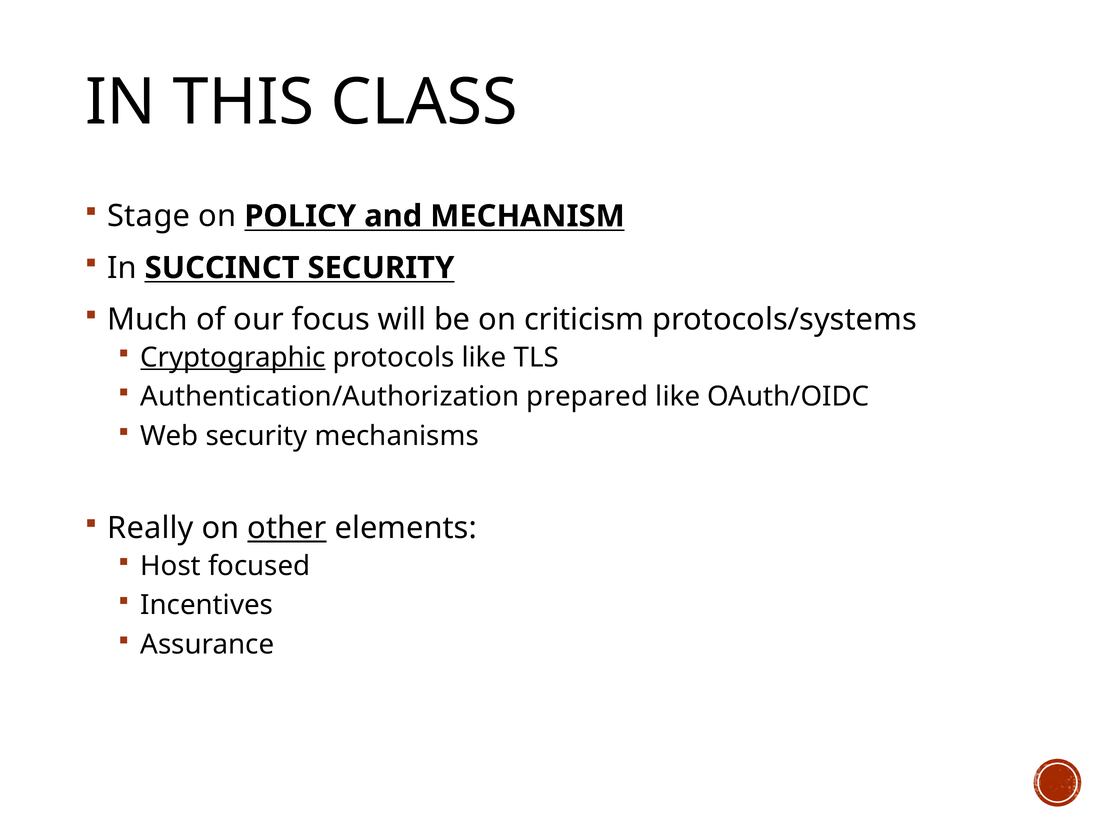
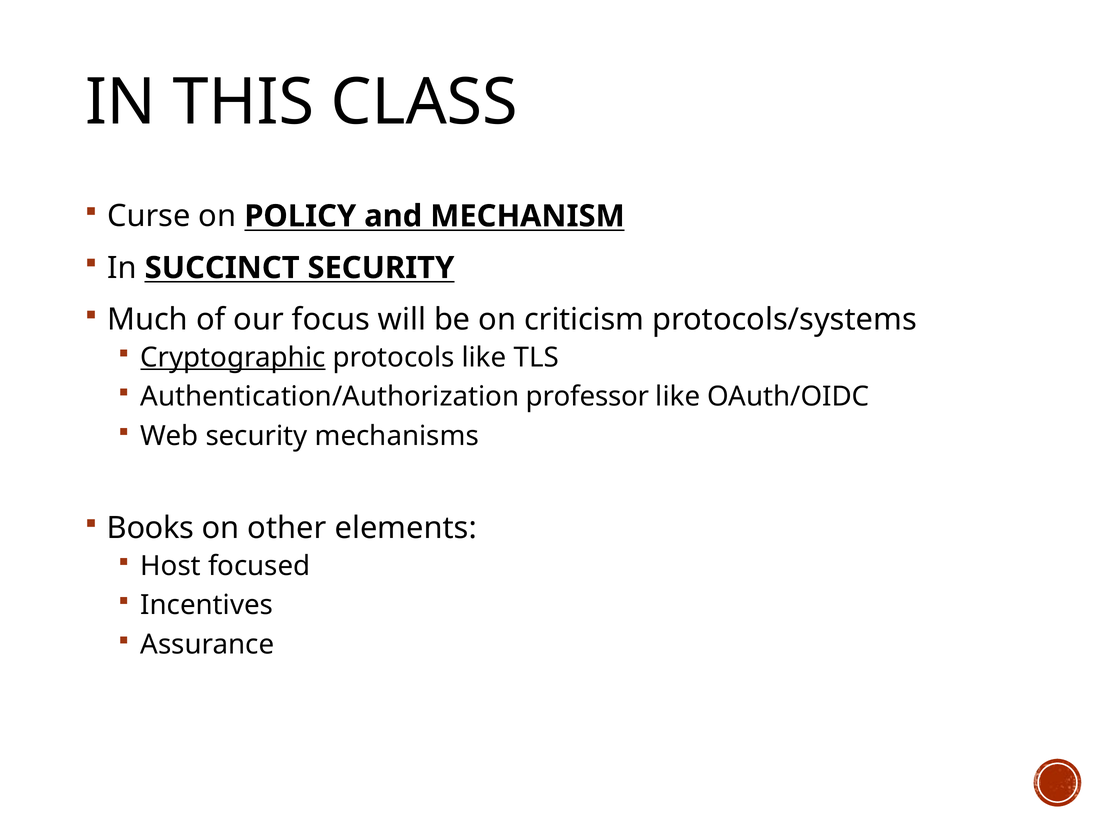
Stage: Stage -> Curse
prepared: prepared -> professor
Really: Really -> Books
other underline: present -> none
